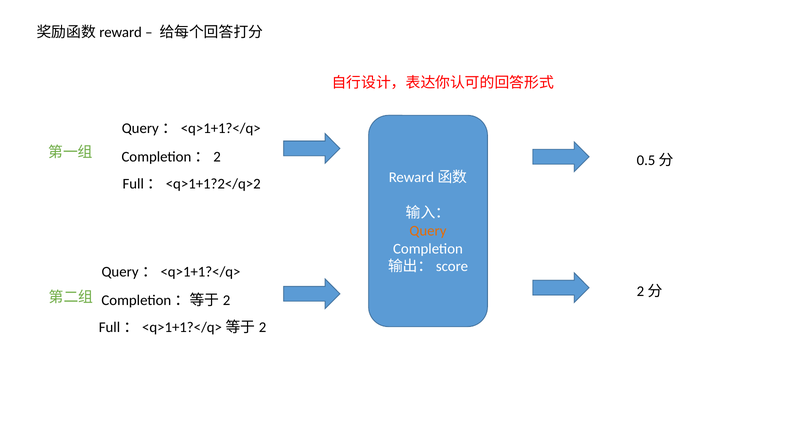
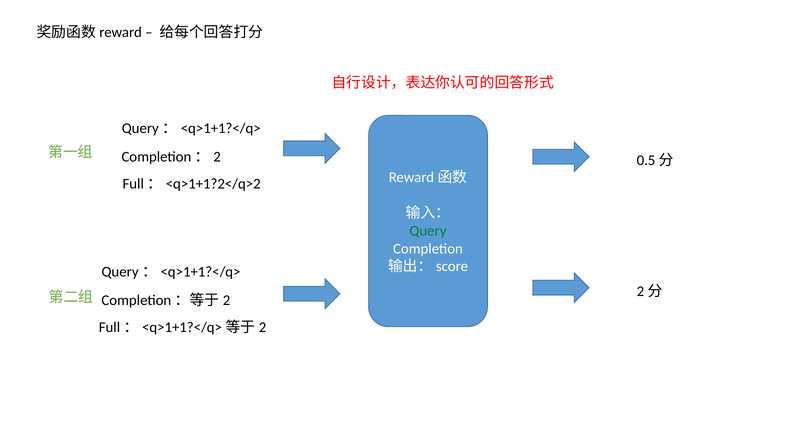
Query colour: orange -> green
